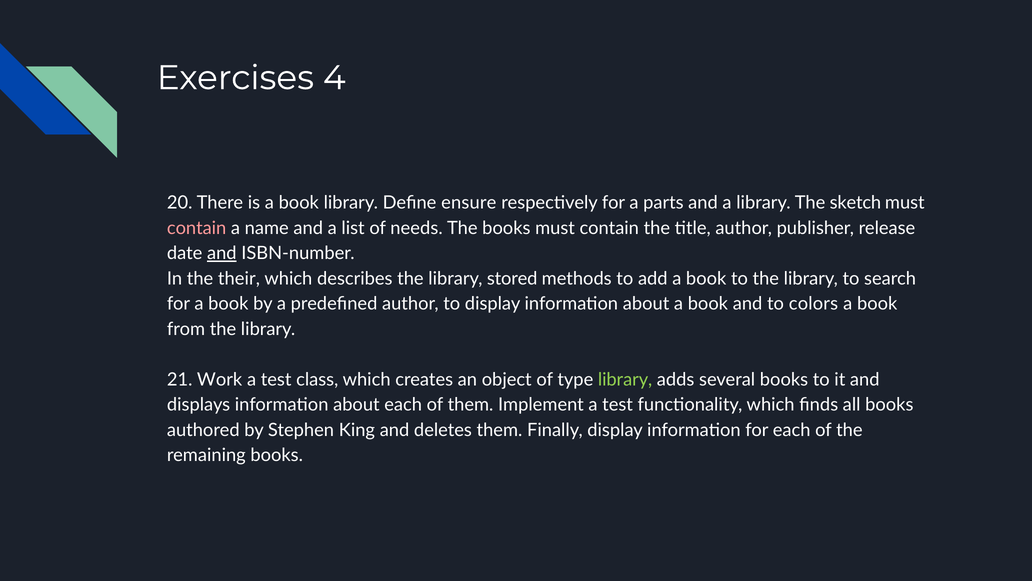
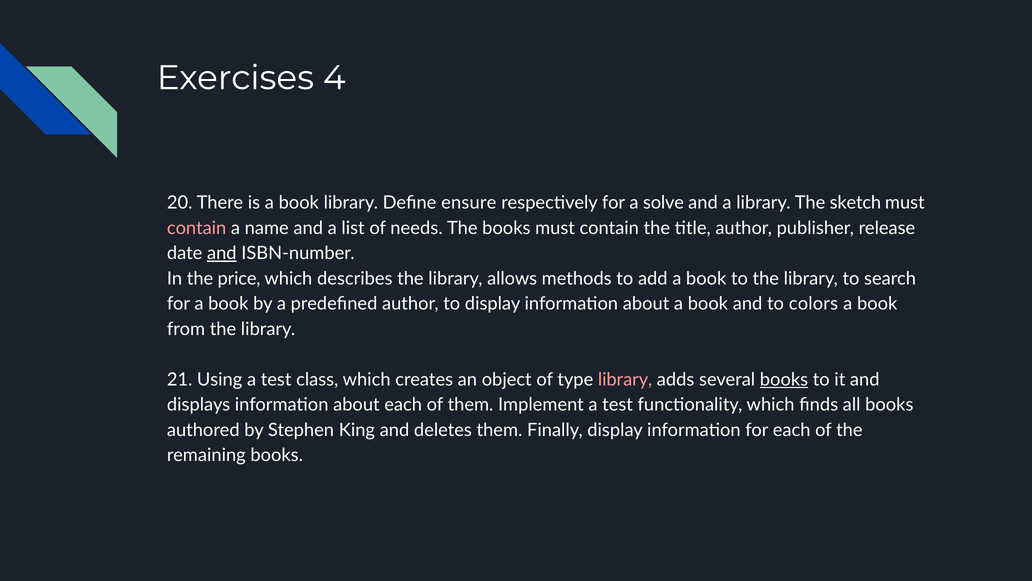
parts: parts -> solve
their: their -> price
stored: stored -> allows
Work: Work -> Using
library at (625, 379) colour: light green -> pink
books at (784, 379) underline: none -> present
